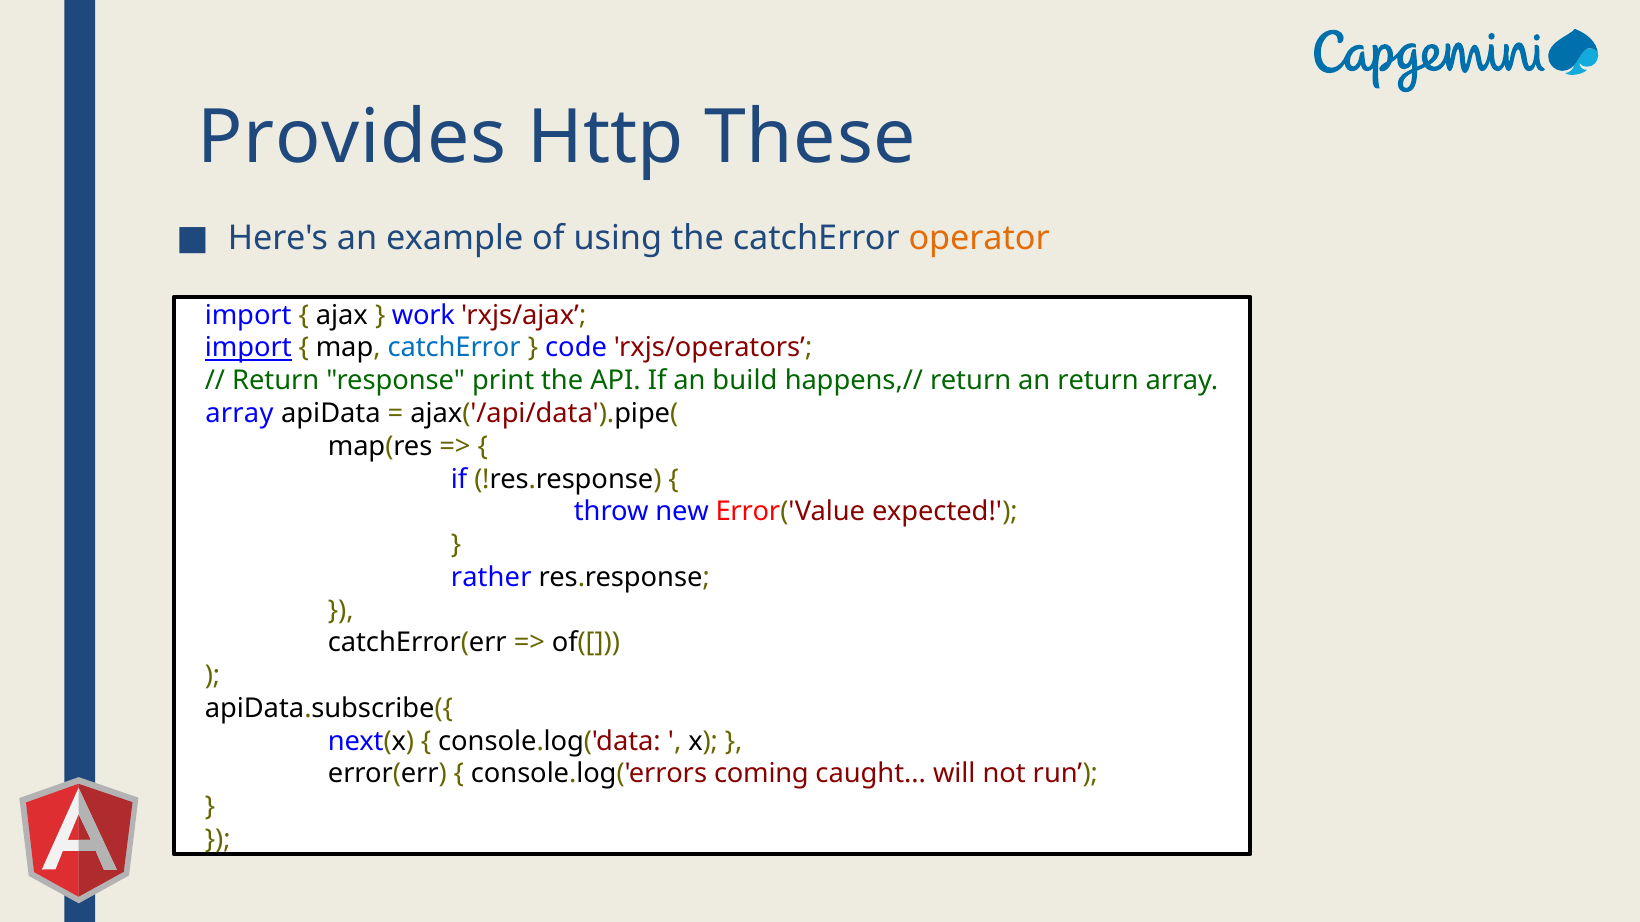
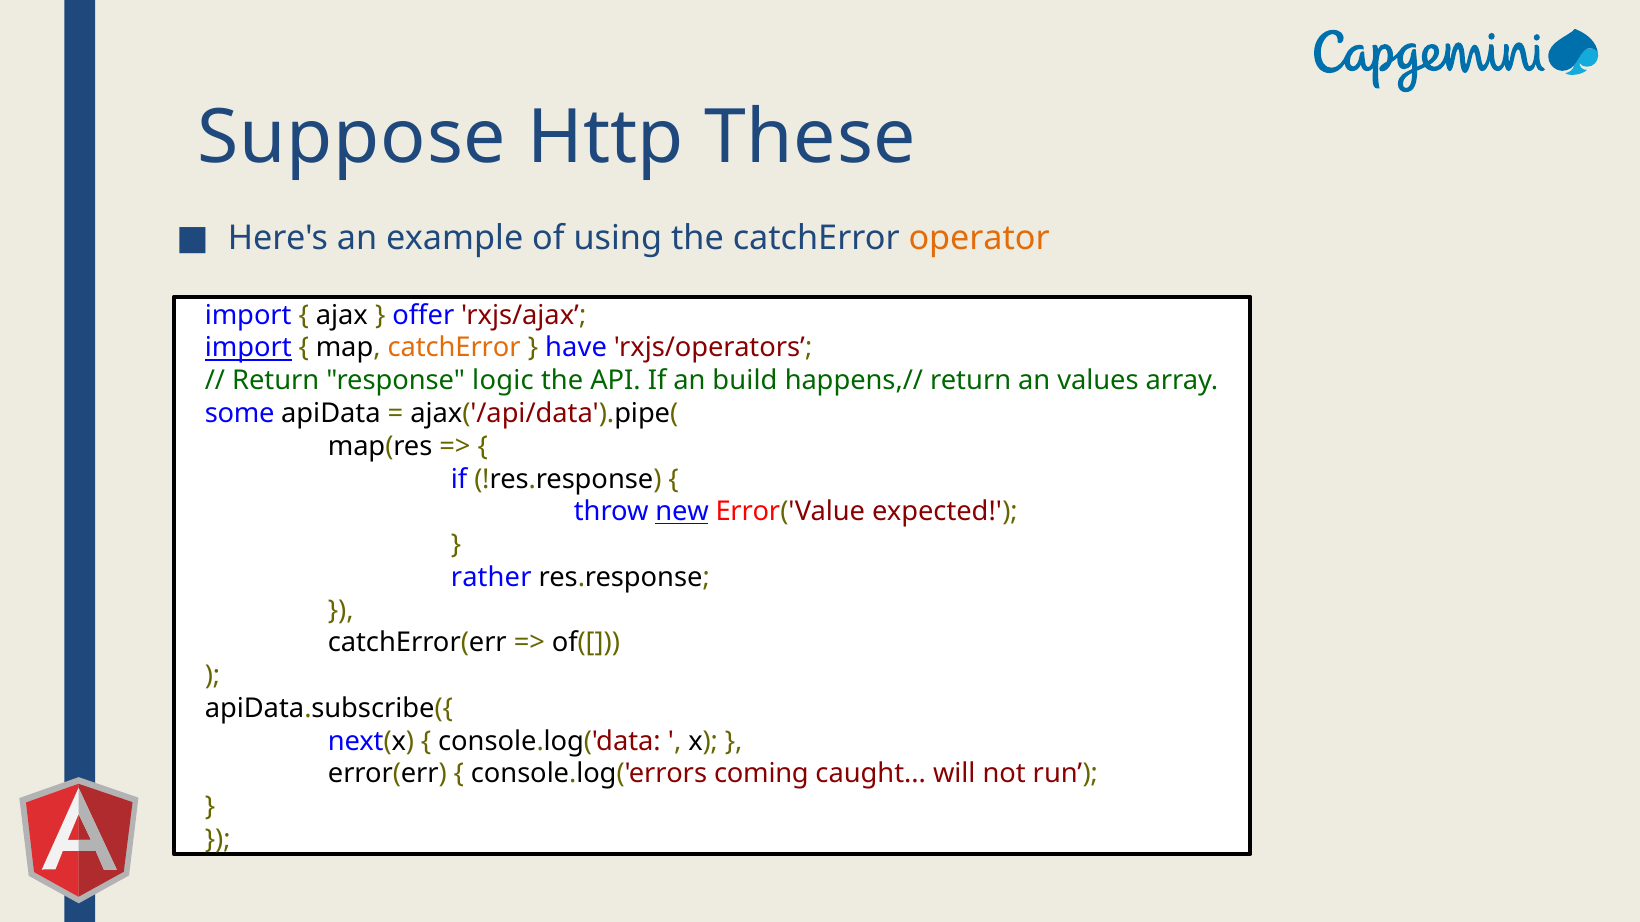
Provides: Provides -> Suppose
work: work -> offer
catchError at (454, 348) colour: blue -> orange
code: code -> have
print: print -> logic
an return: return -> values
array at (239, 414): array -> some
new underline: none -> present
